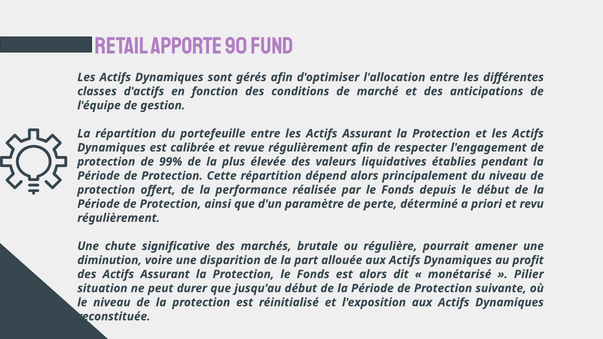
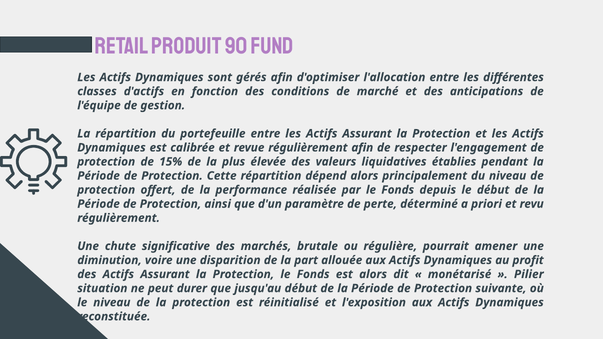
APPORTE: APPORTE -> PRODUIT
99%: 99% -> 15%
